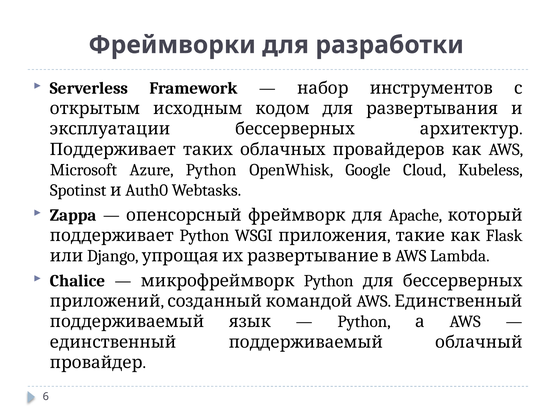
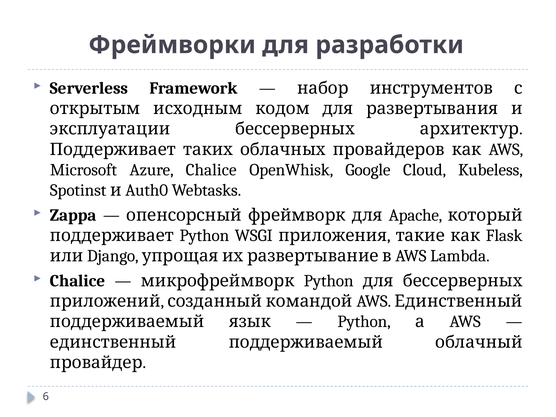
Azure Python: Python -> Chalice
